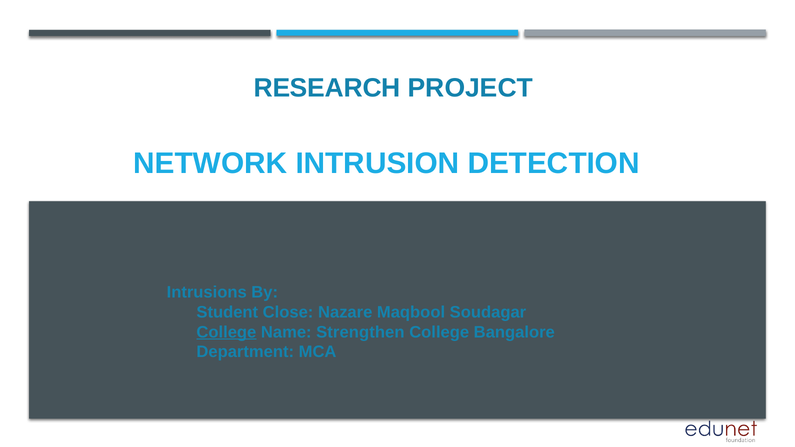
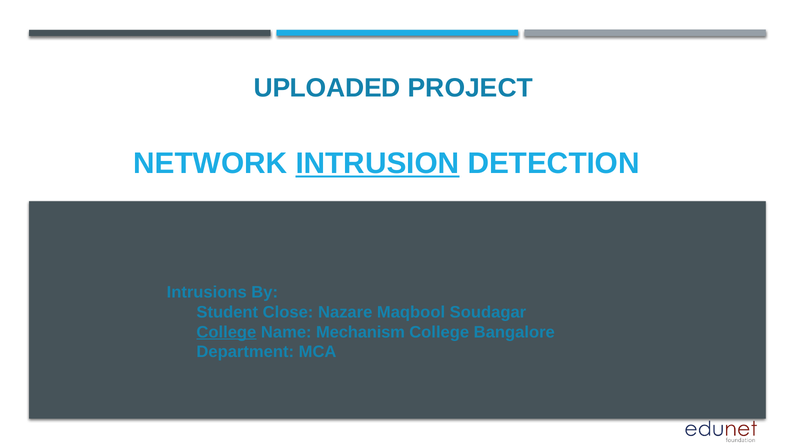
RESEARCH: RESEARCH -> UPLOADED
INTRUSION underline: none -> present
Strengthen: Strengthen -> Mechanism
